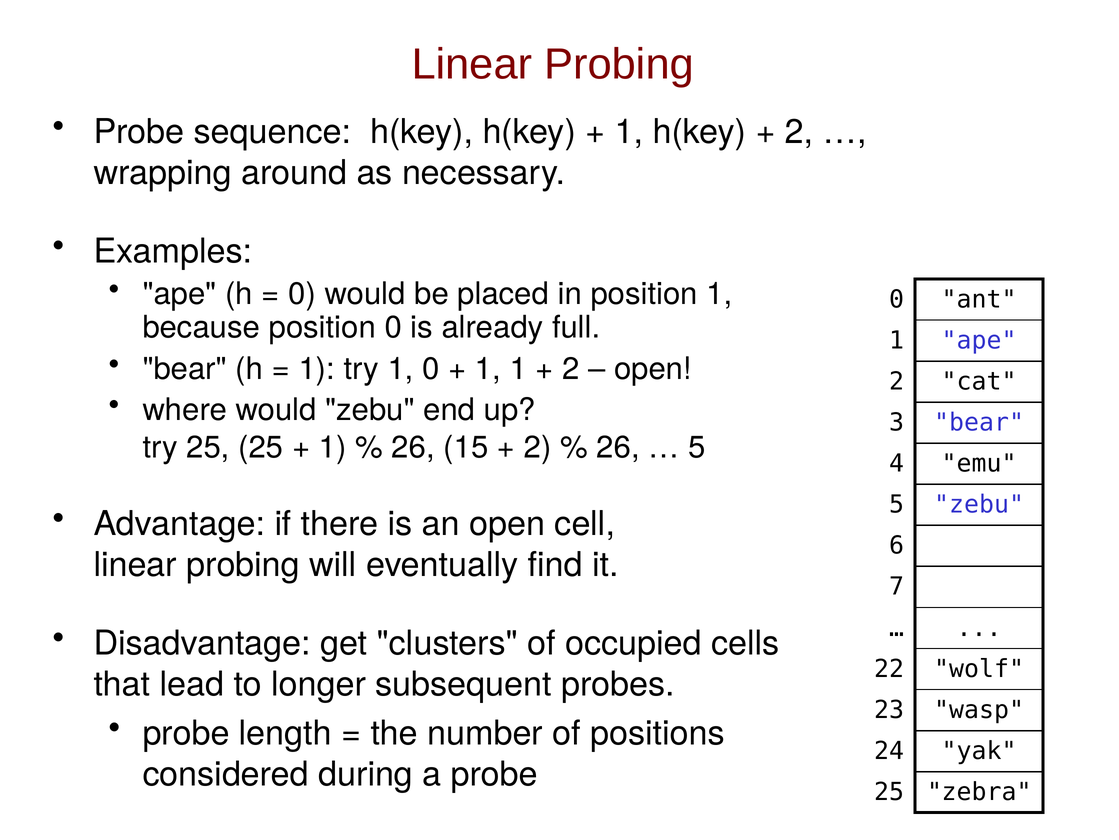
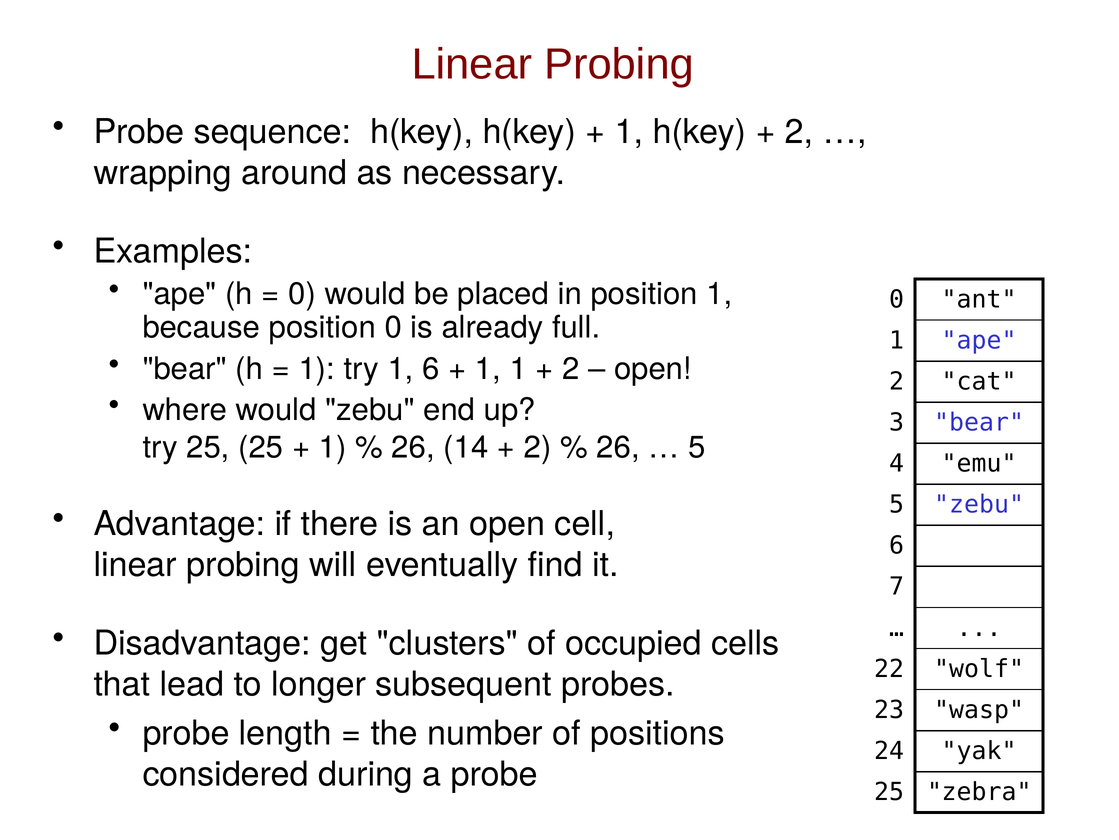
1 0: 0 -> 6
15: 15 -> 14
